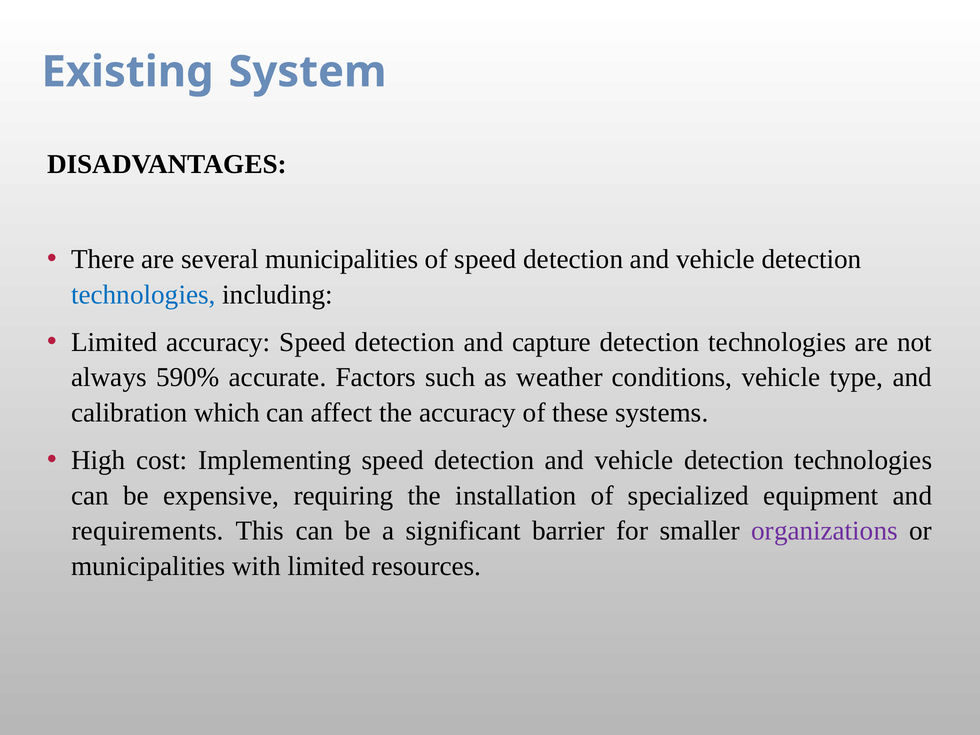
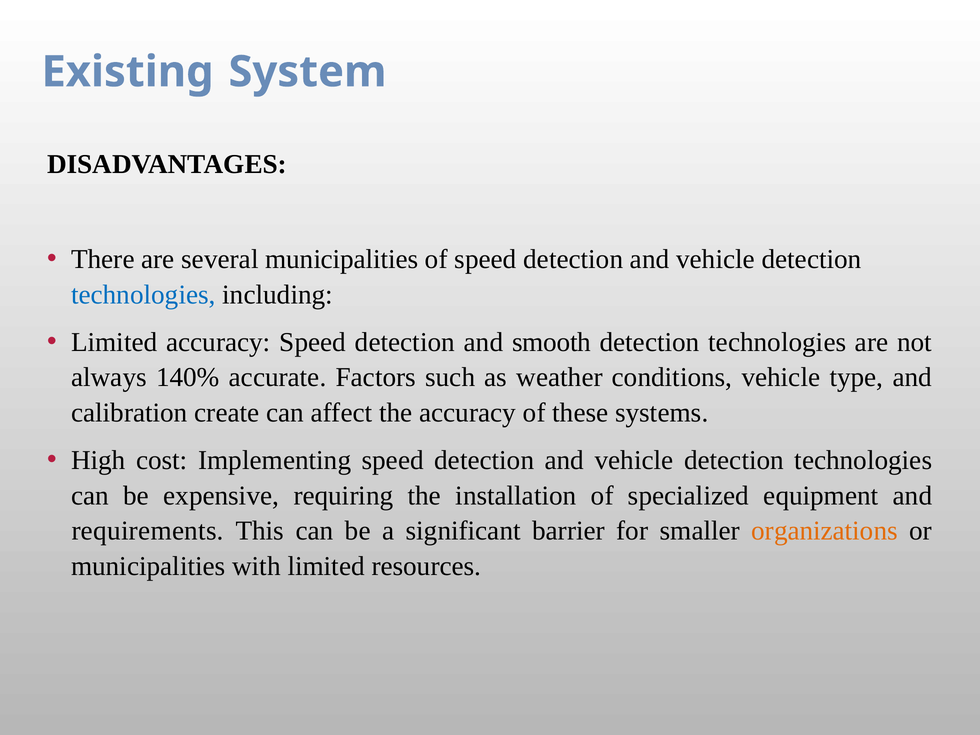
capture: capture -> smooth
590%: 590% -> 140%
which: which -> create
organizations colour: purple -> orange
